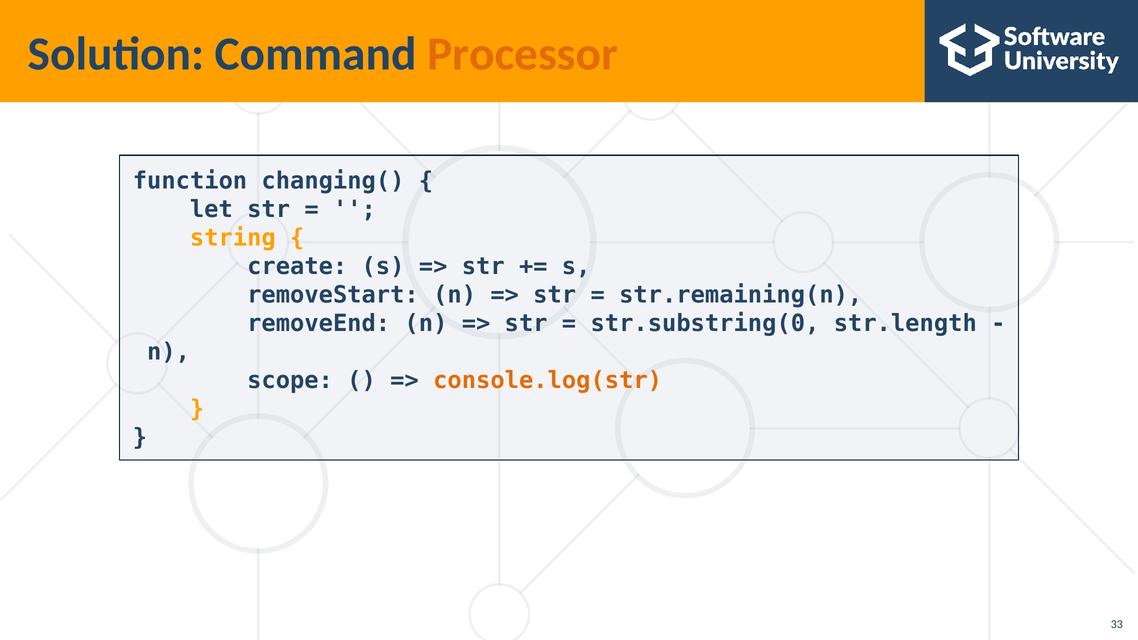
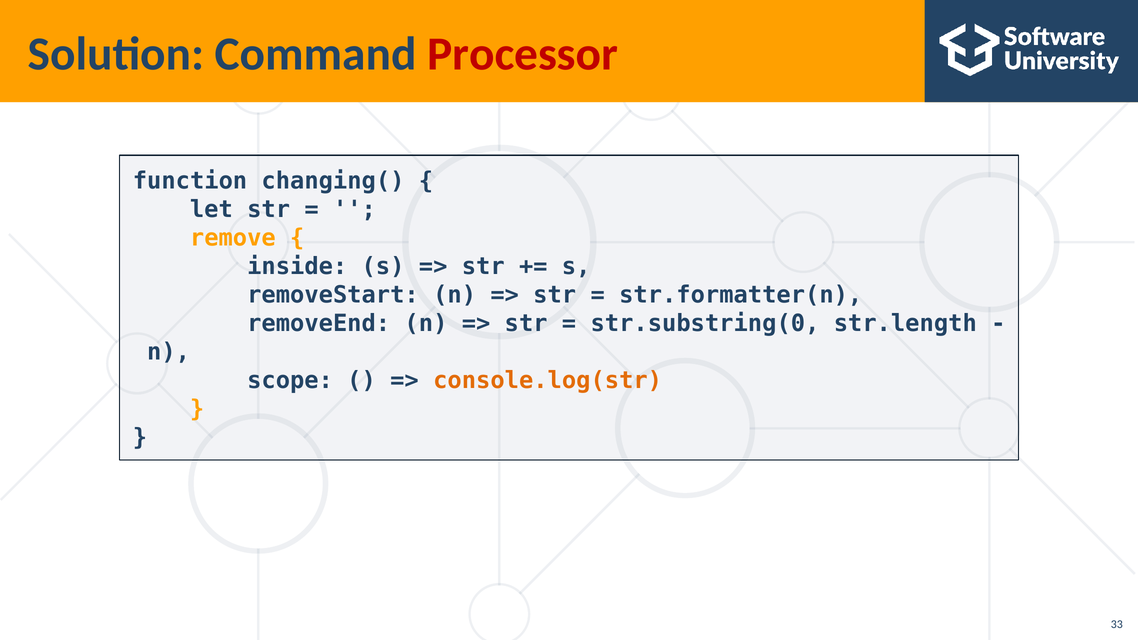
Processor colour: orange -> red
string: string -> remove
create: create -> inside
str.remaining(n: str.remaining(n -> str.formatter(n
